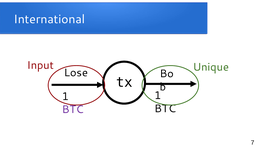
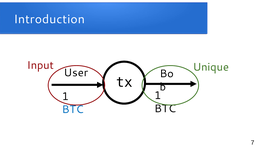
International: International -> Introduction
Lose: Lose -> User
BTC at (73, 109) colour: purple -> blue
